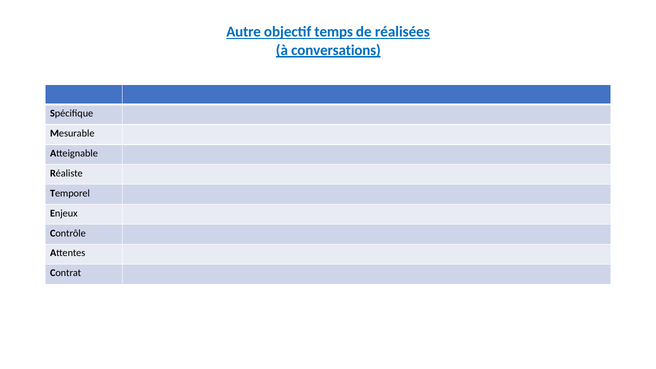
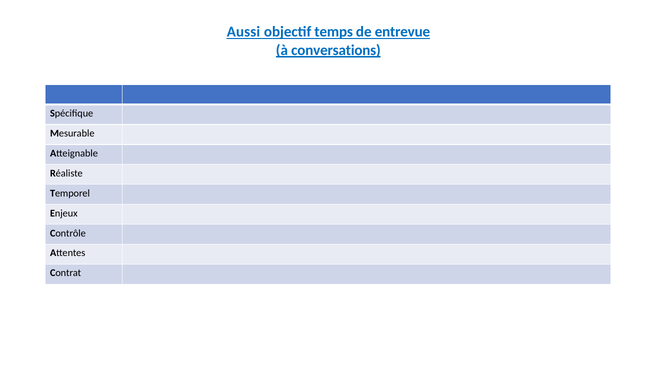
Autre: Autre -> Aussi
réalisées: réalisées -> entrevue
